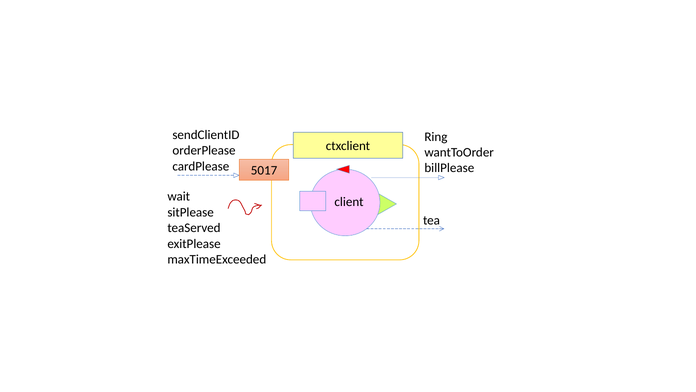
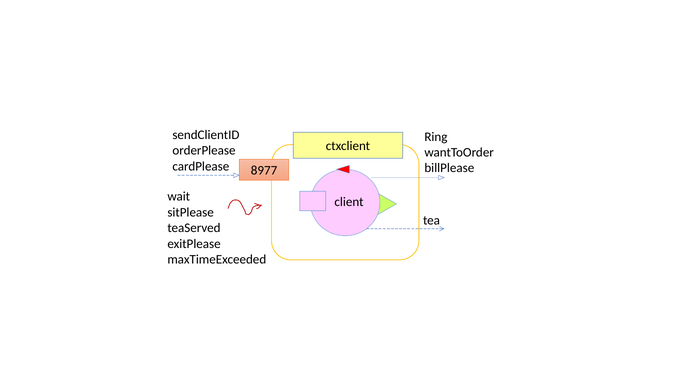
5017: 5017 -> 8977
